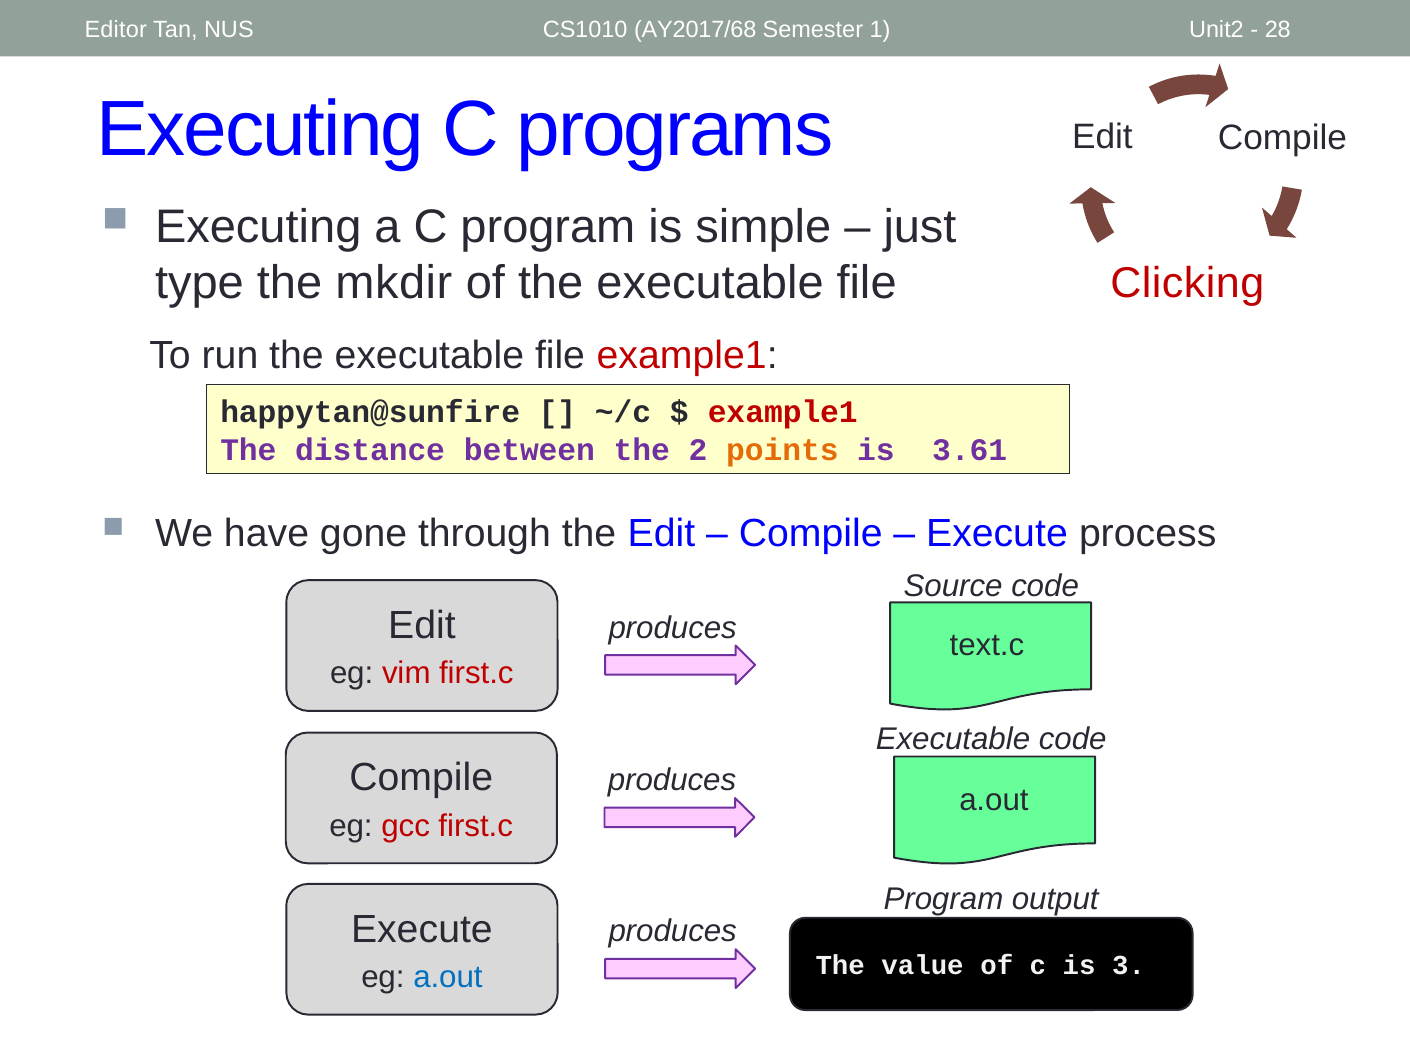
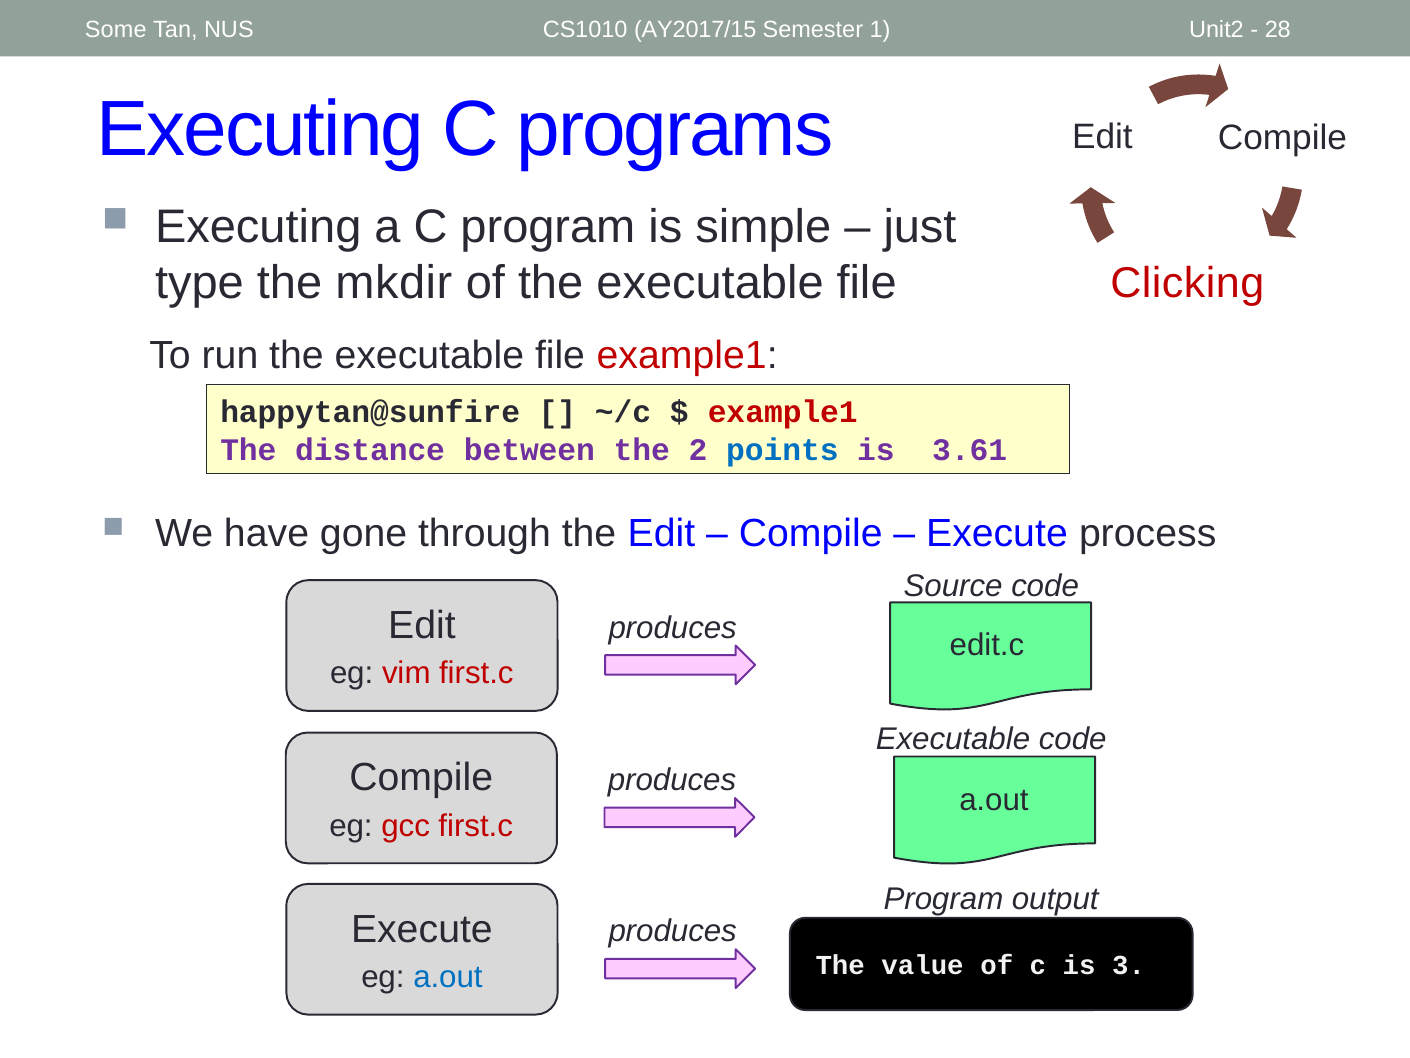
Editor: Editor -> Some
AY2017/68: AY2017/68 -> AY2017/15
points colour: orange -> blue
text.c: text.c -> edit.c
